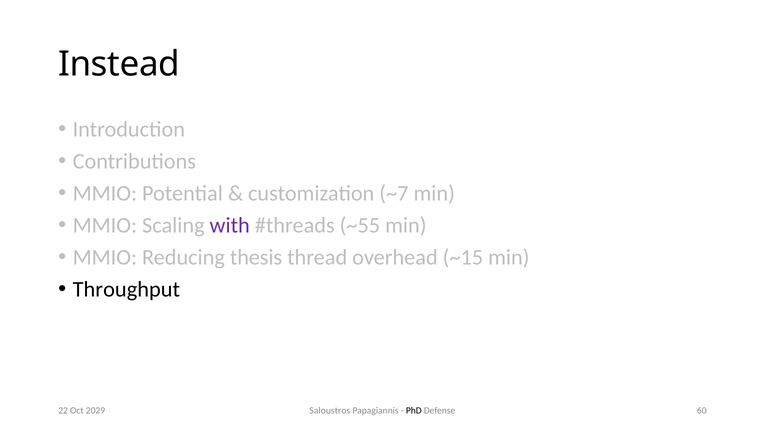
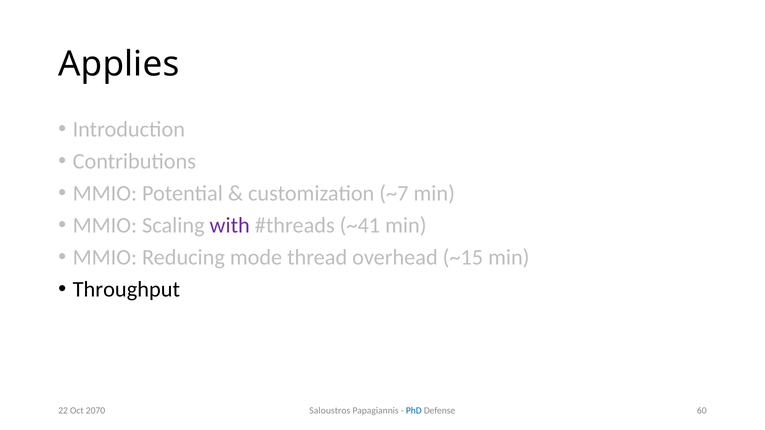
Instead: Instead -> Applies
~55: ~55 -> ~41
thesis: thesis -> mode
PhD colour: black -> blue
2029: 2029 -> 2070
